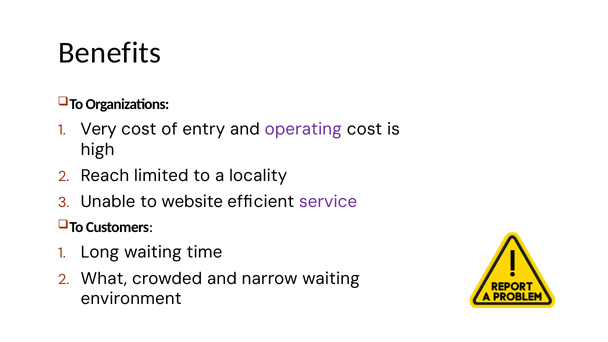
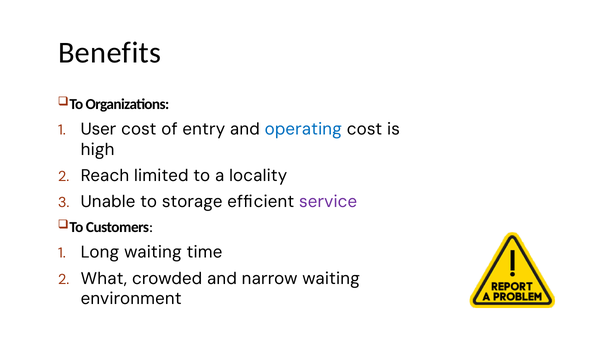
Very: Very -> User
operating colour: purple -> blue
website: website -> storage
